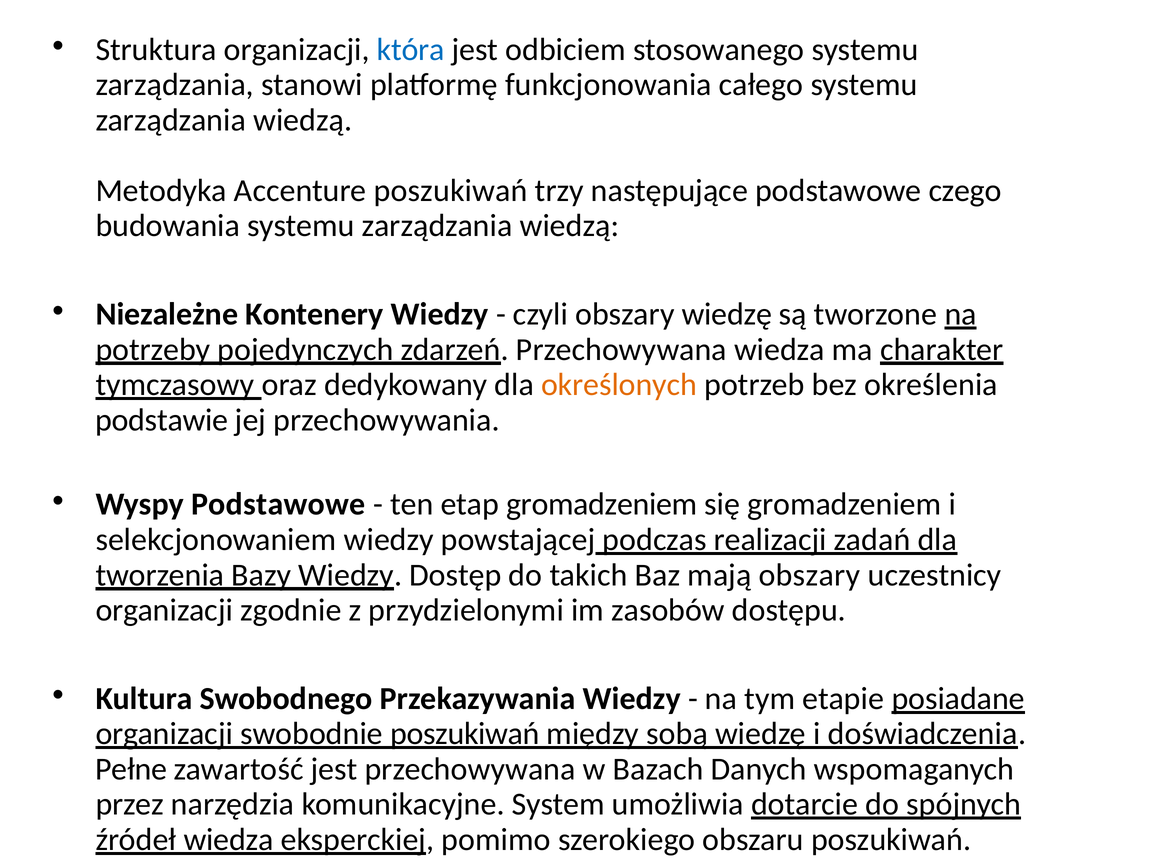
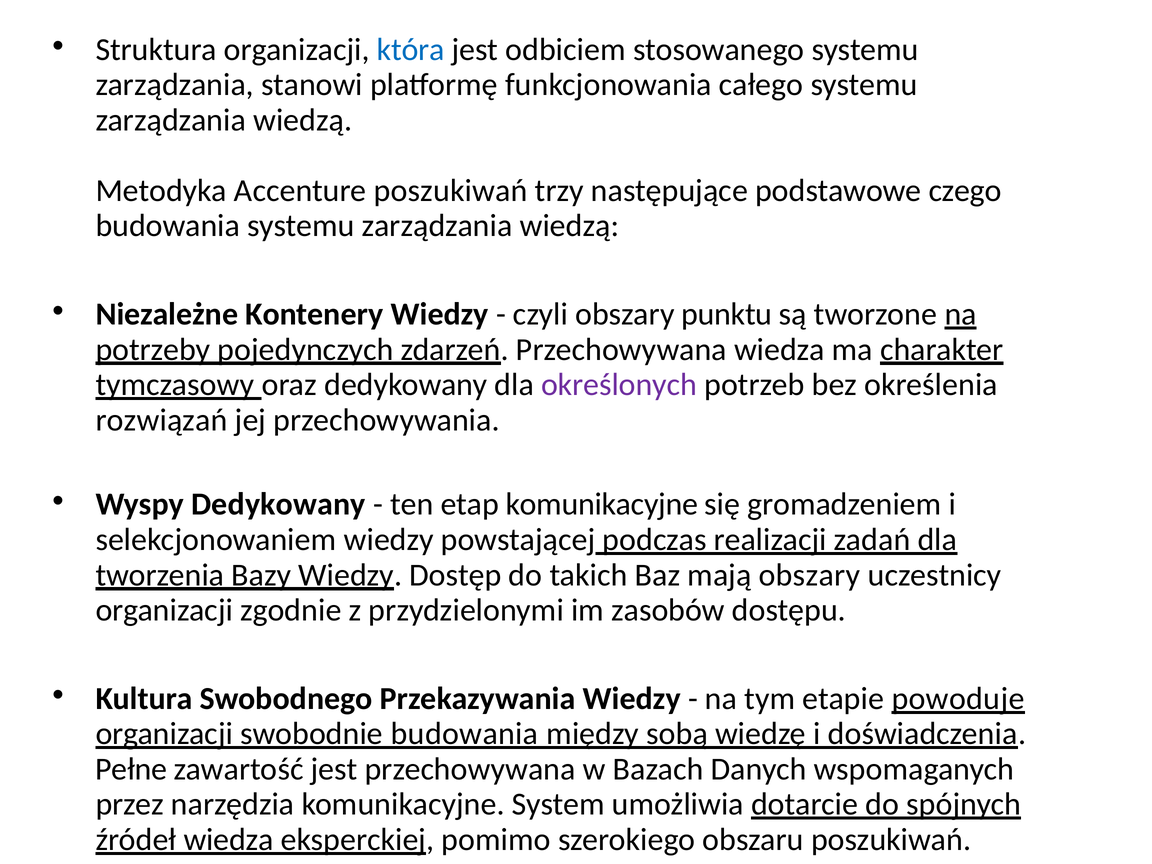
obszary wiedzę: wiedzę -> punktu
określonych colour: orange -> purple
podstawie: podstawie -> rozwiązań
Wyspy Podstawowe: Podstawowe -> Dedykowany
etap gromadzeniem: gromadzeniem -> komunikacyjne
posiadane: posiadane -> powoduje
swobodnie poszukiwań: poszukiwań -> budowania
